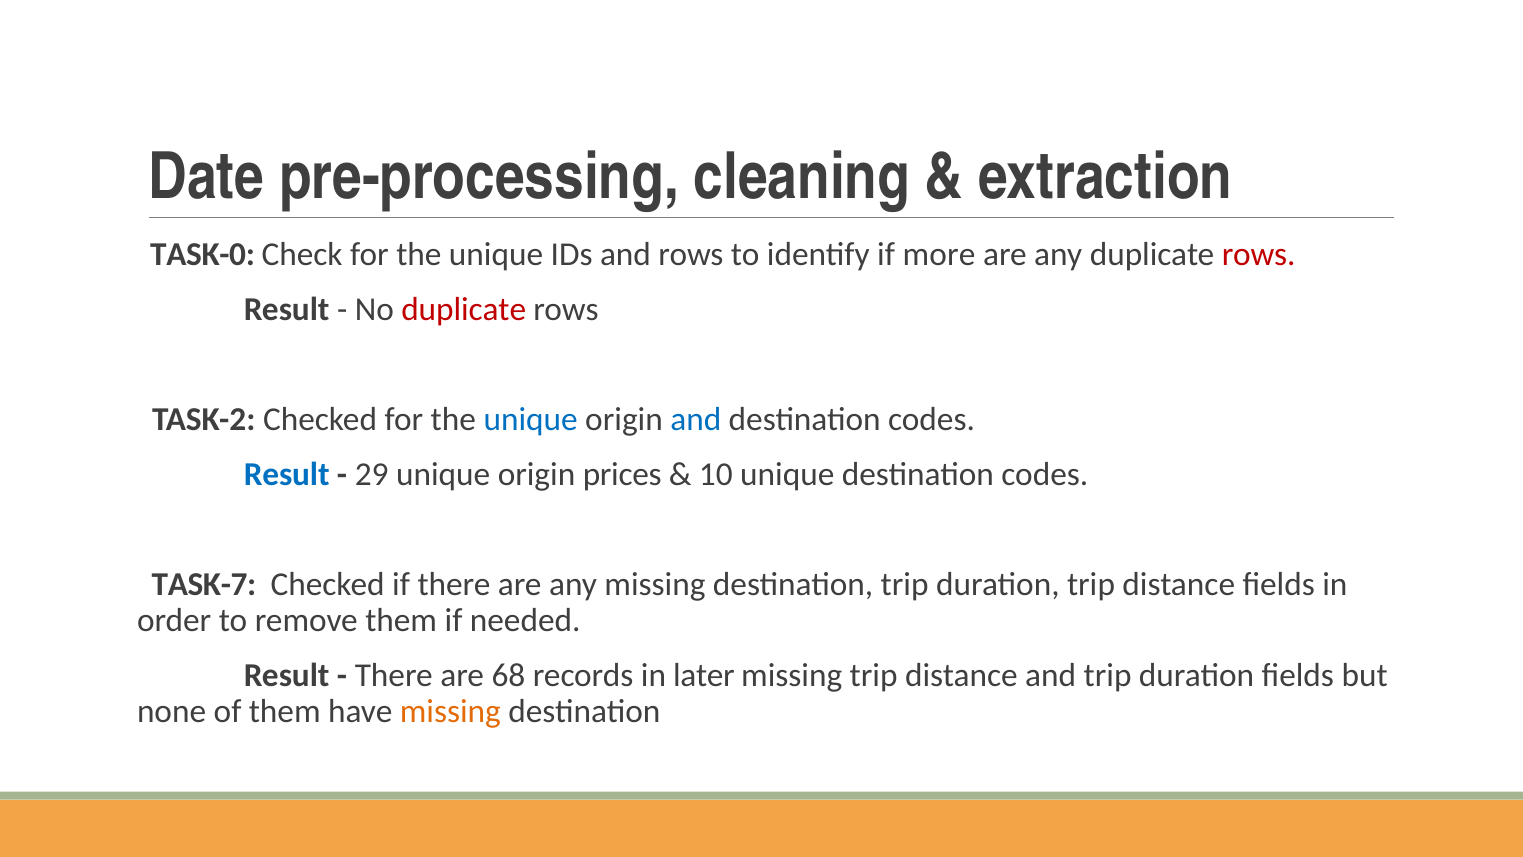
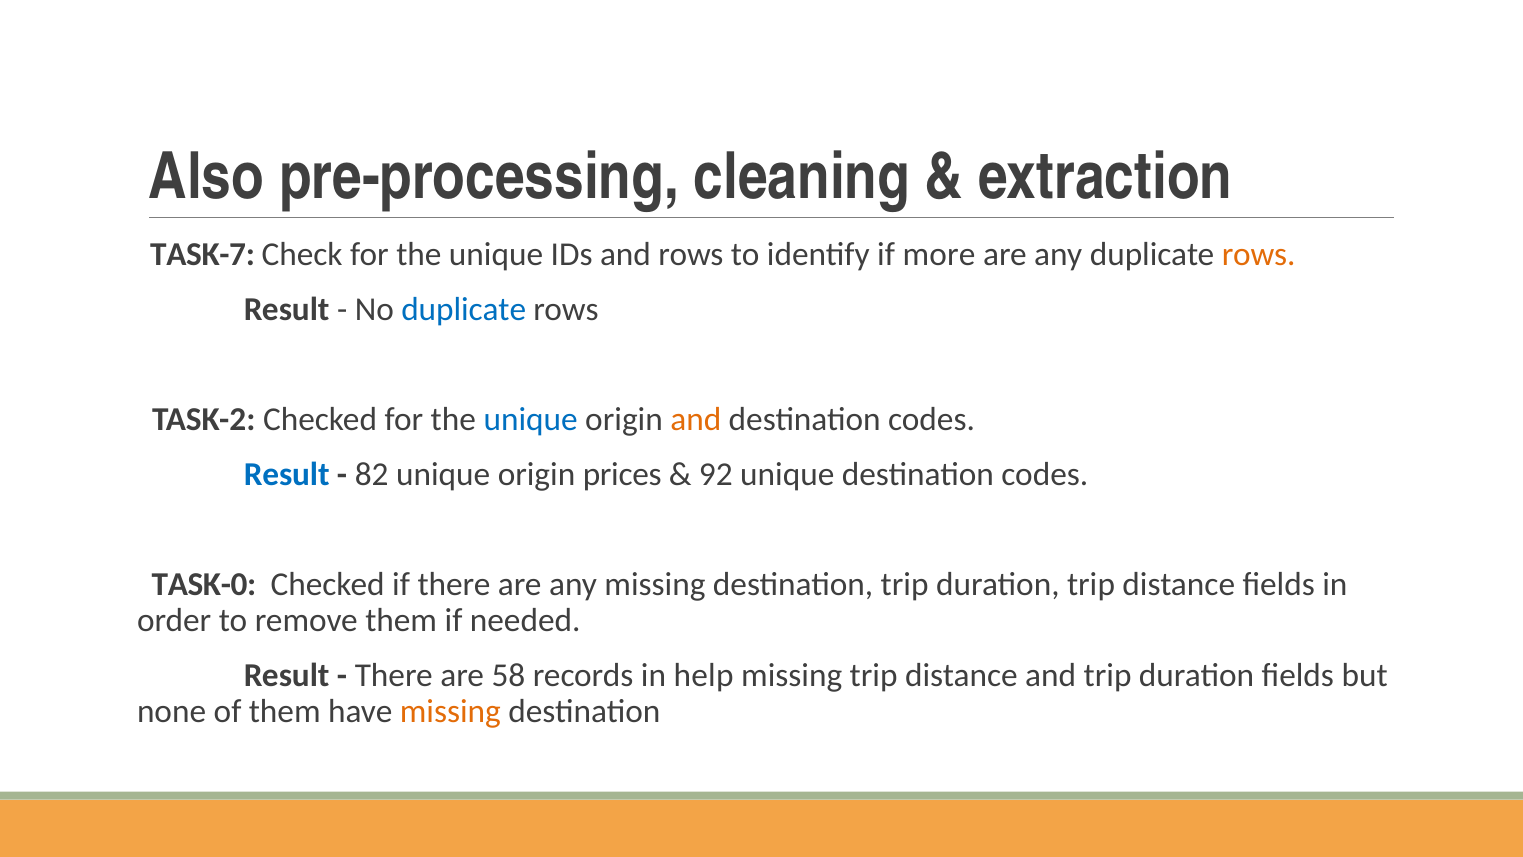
Date: Date -> Also
TASK-0: TASK-0 -> TASK-7
rows at (1259, 254) colour: red -> orange
duplicate at (464, 309) colour: red -> blue
and at (696, 419) colour: blue -> orange
29: 29 -> 82
10: 10 -> 92
TASK-7: TASK-7 -> TASK-0
68: 68 -> 58
later: later -> help
